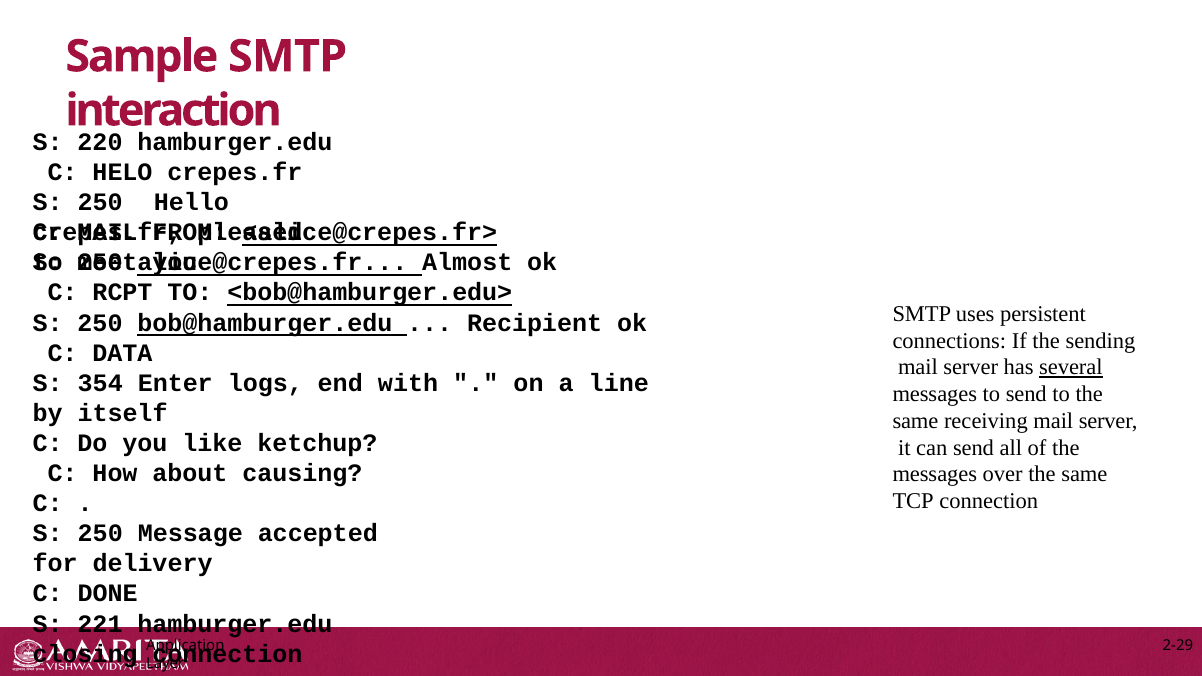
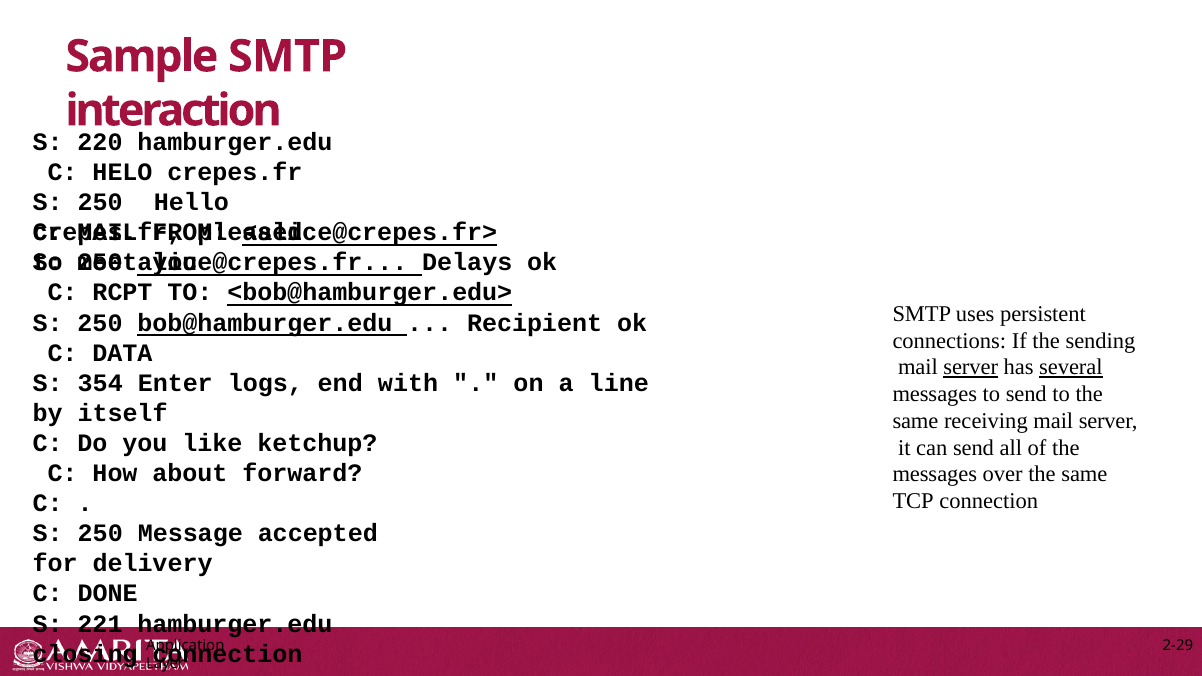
Almost: Almost -> Delays
server at (971, 367) underline: none -> present
causing: causing -> forward
